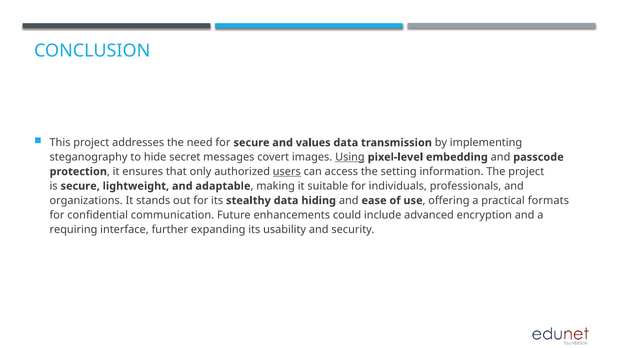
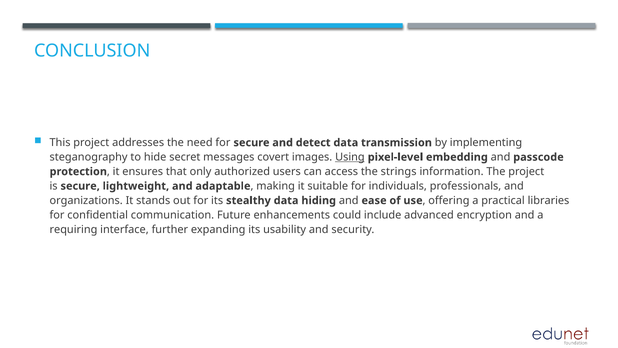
values: values -> detect
users underline: present -> none
setting: setting -> strings
formats: formats -> libraries
